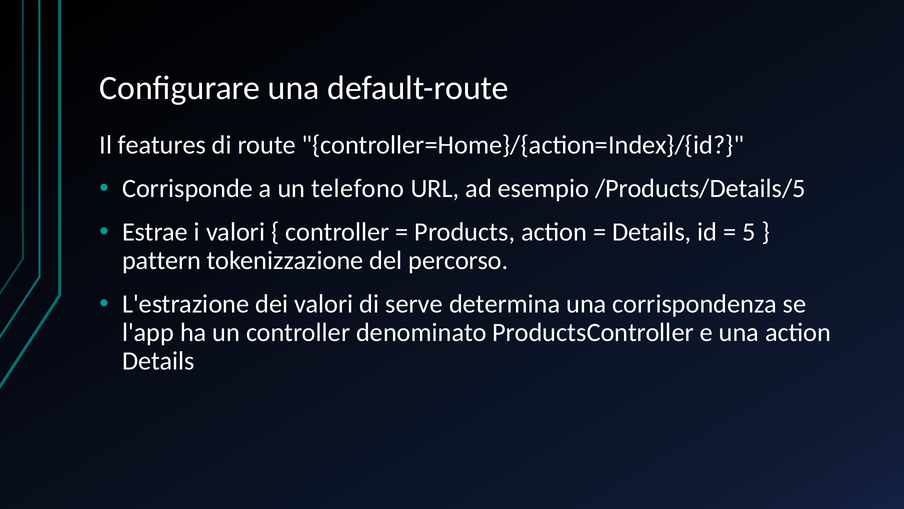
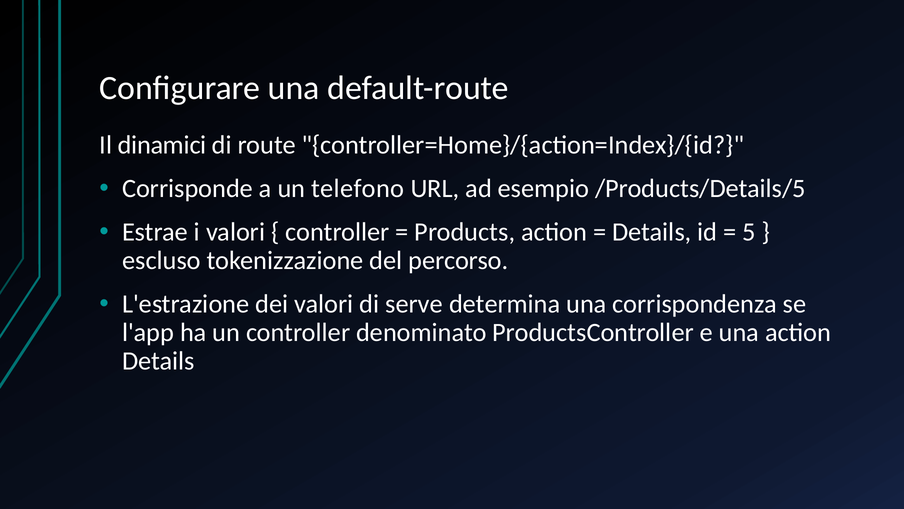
features: features -> dinamici
pattern: pattern -> escluso
